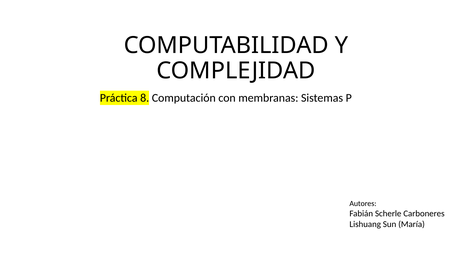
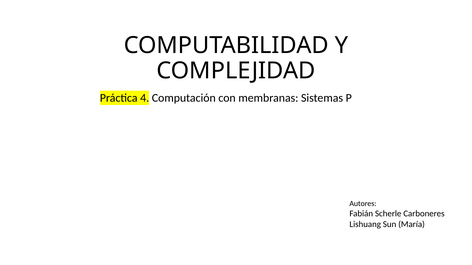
8: 8 -> 4
